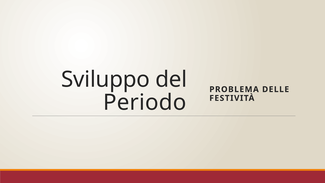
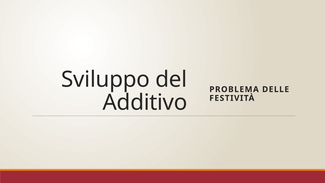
Periodo: Periodo -> Additivo
